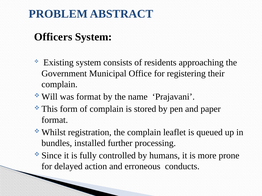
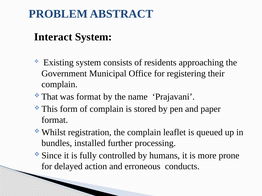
Officers: Officers -> Interact
Will: Will -> That
